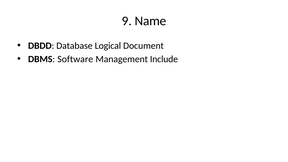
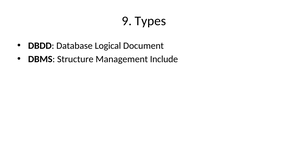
Name: Name -> Types
Software: Software -> Structure
